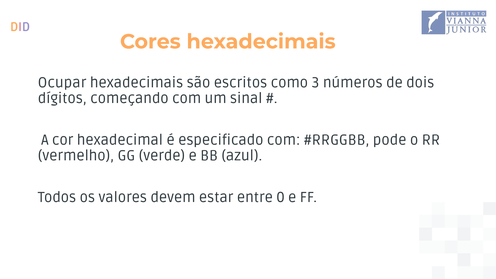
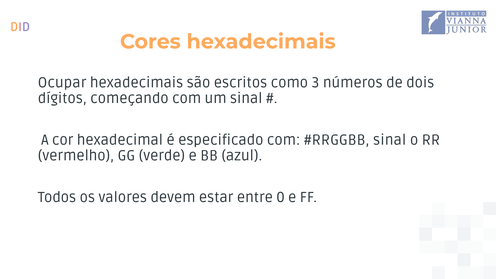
pode at (390, 140): pode -> sinal
